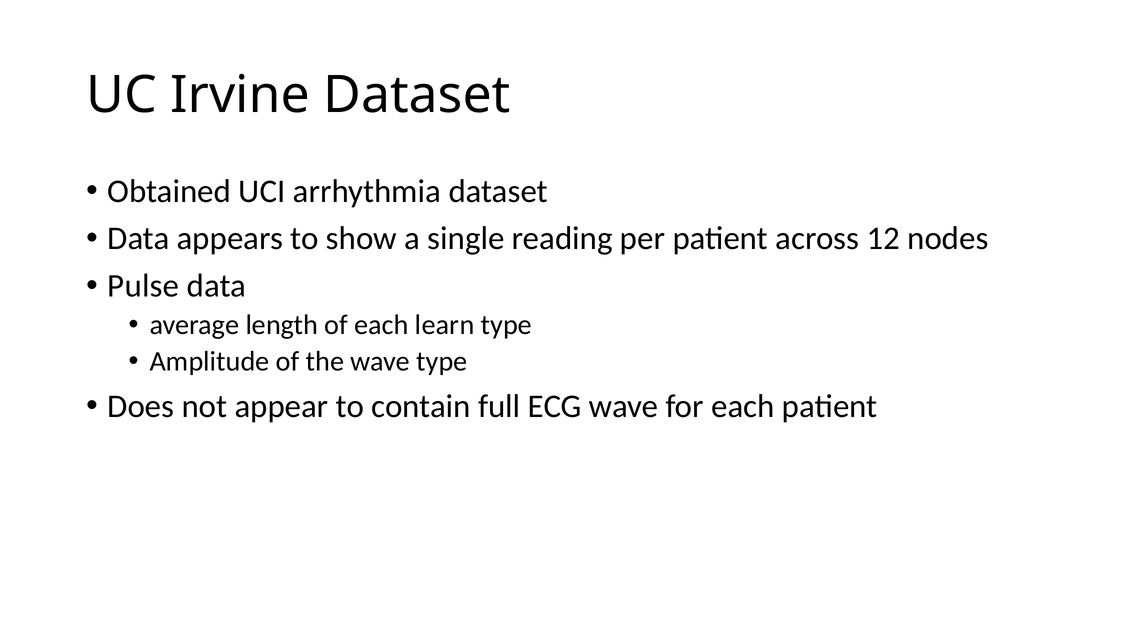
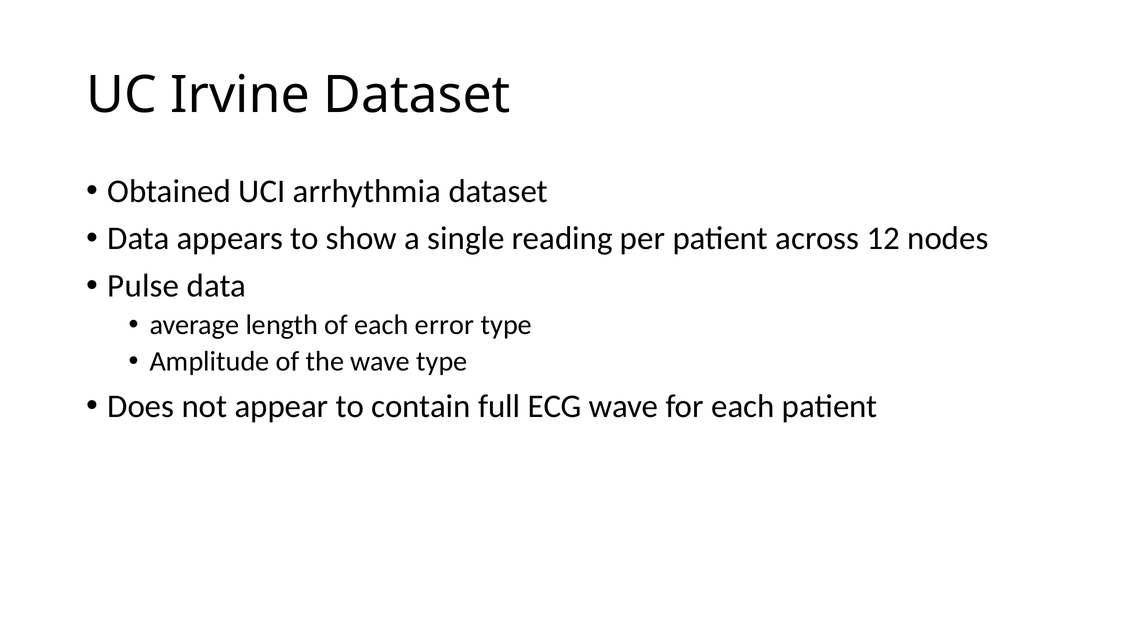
learn: learn -> error
